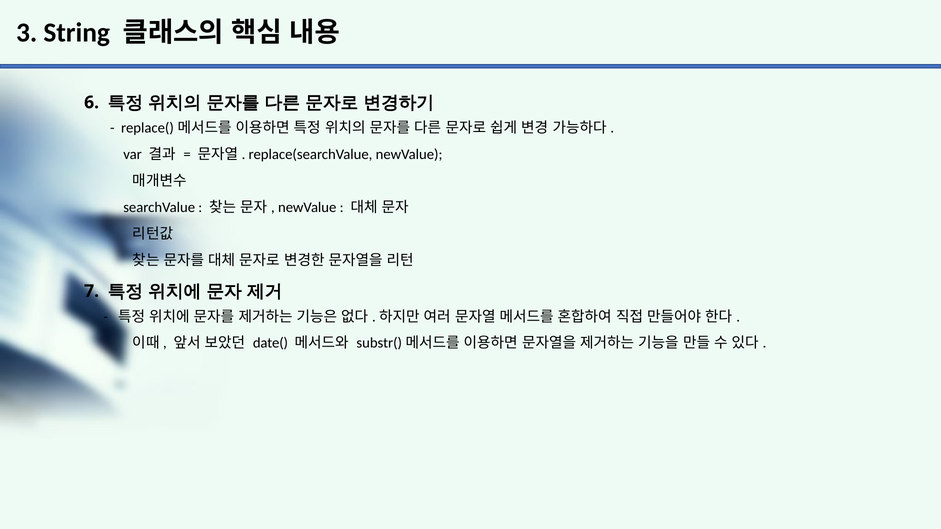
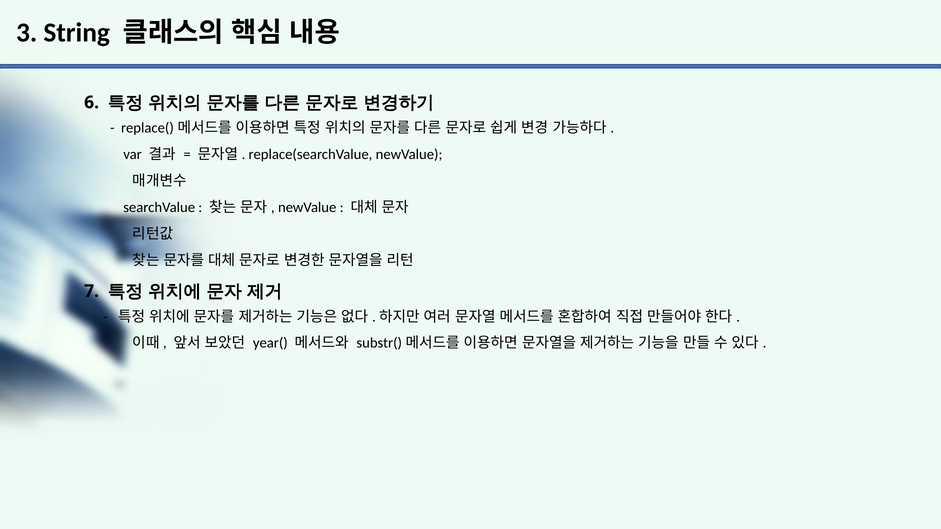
date(: date( -> year(
